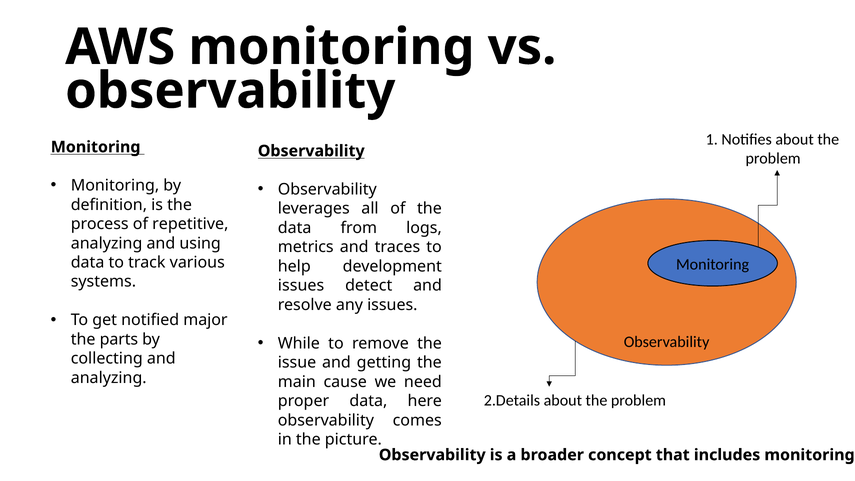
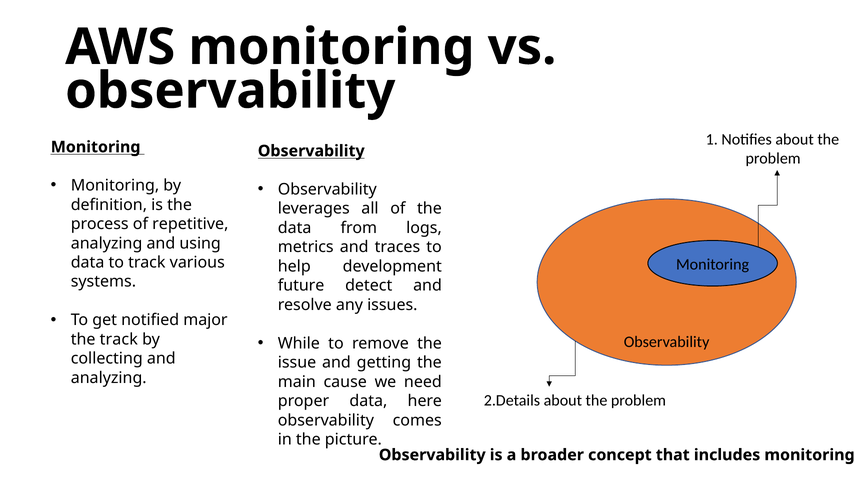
issues at (301, 286): issues -> future
the parts: parts -> track
